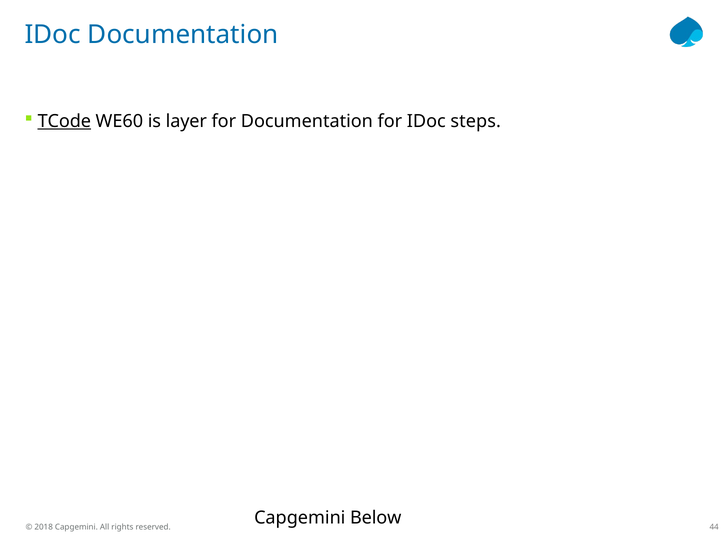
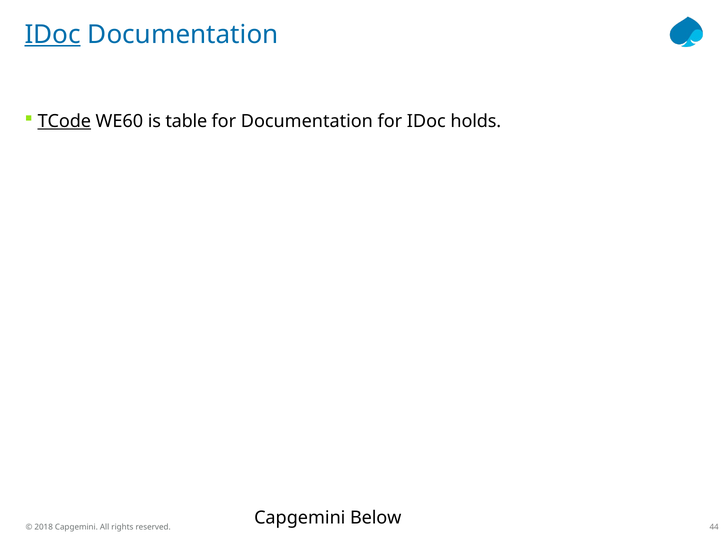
IDoc at (53, 35) underline: none -> present
layer: layer -> table
steps: steps -> holds
